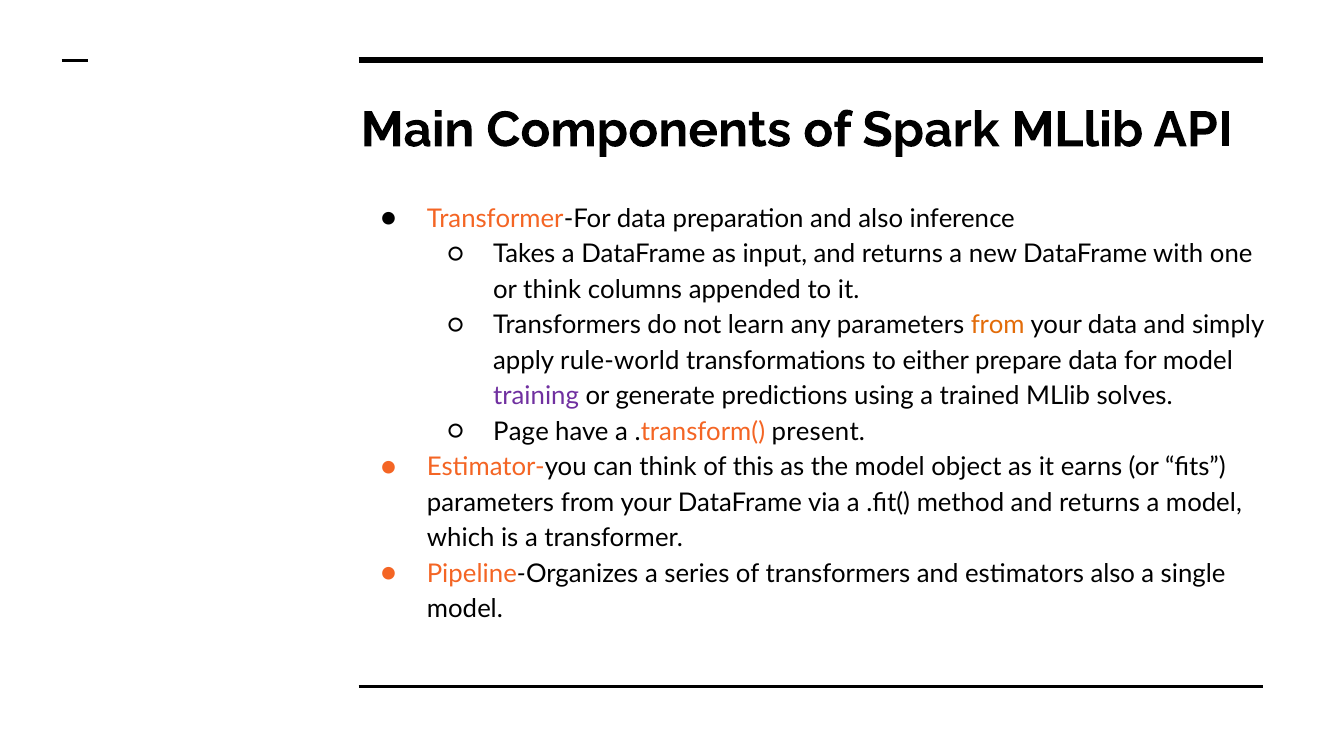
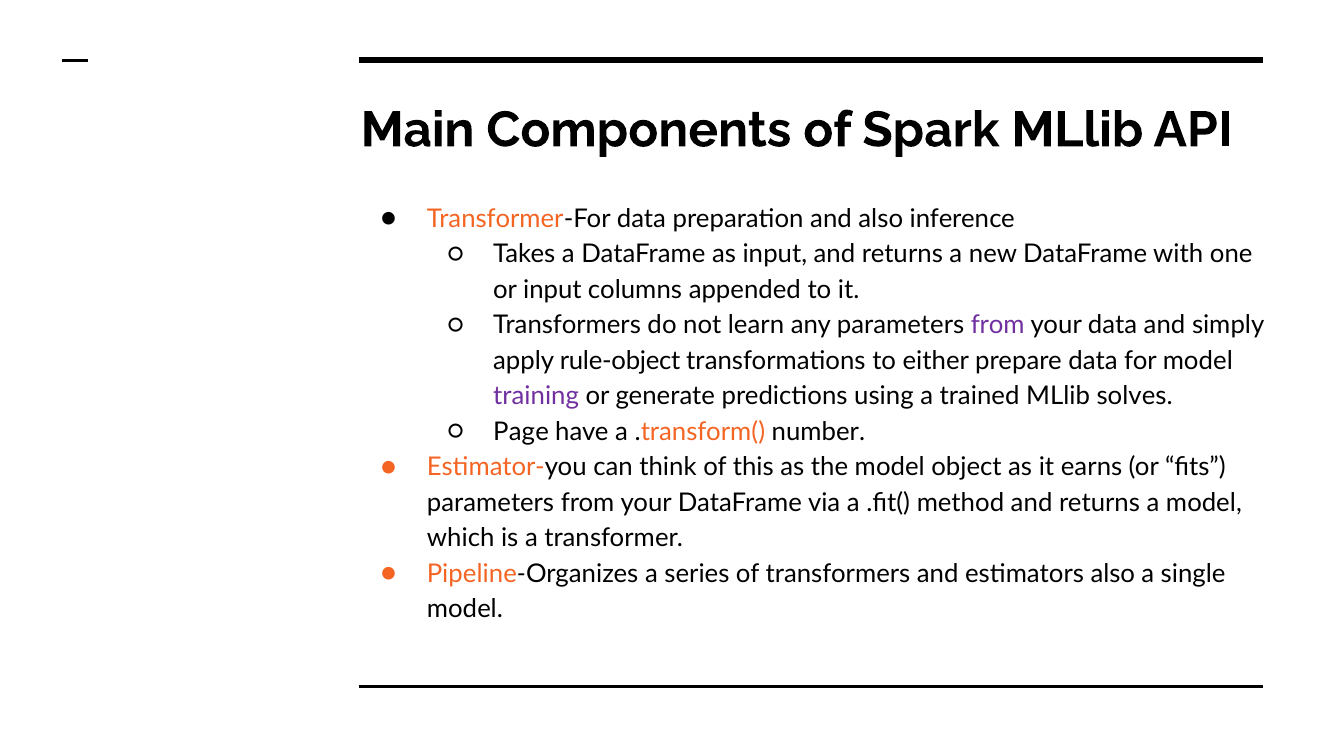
or think: think -> input
from at (998, 325) colour: orange -> purple
rule-world: rule-world -> rule-object
present: present -> number
